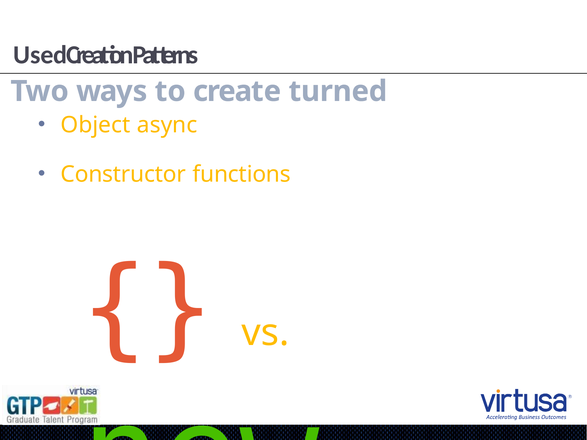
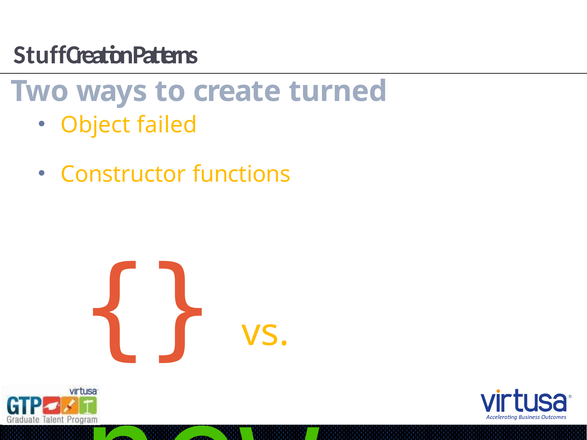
Used: Used -> Stuff
async: async -> failed
